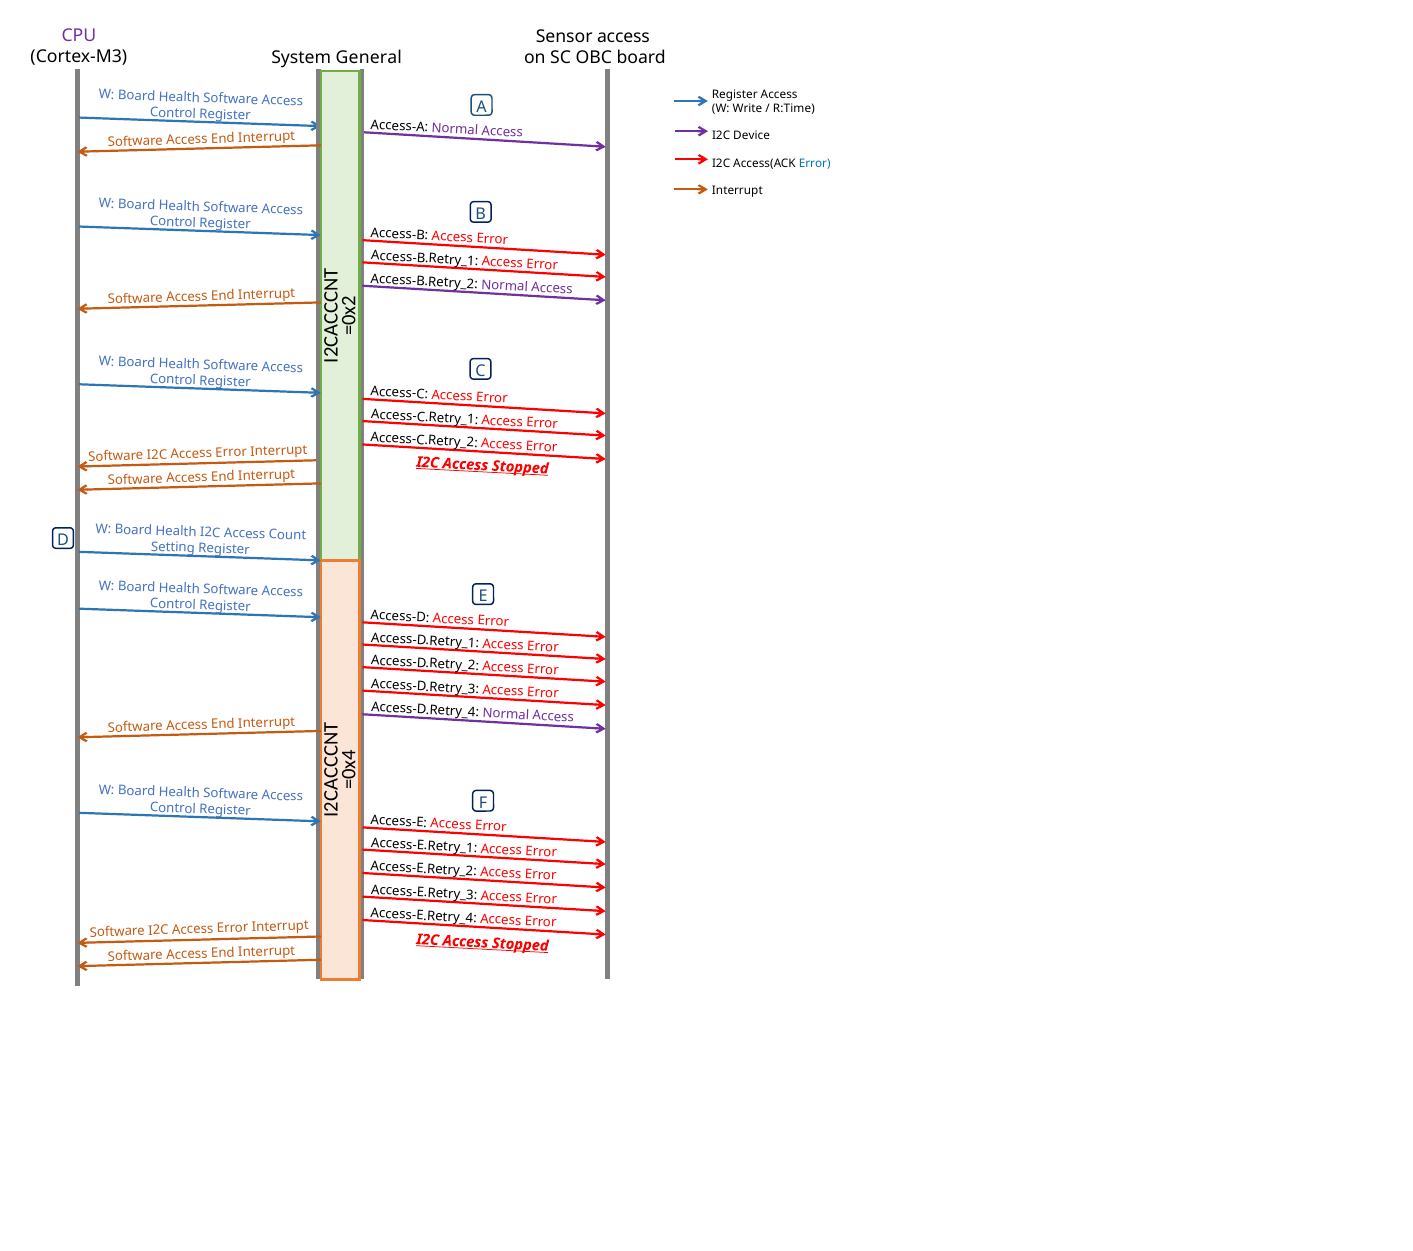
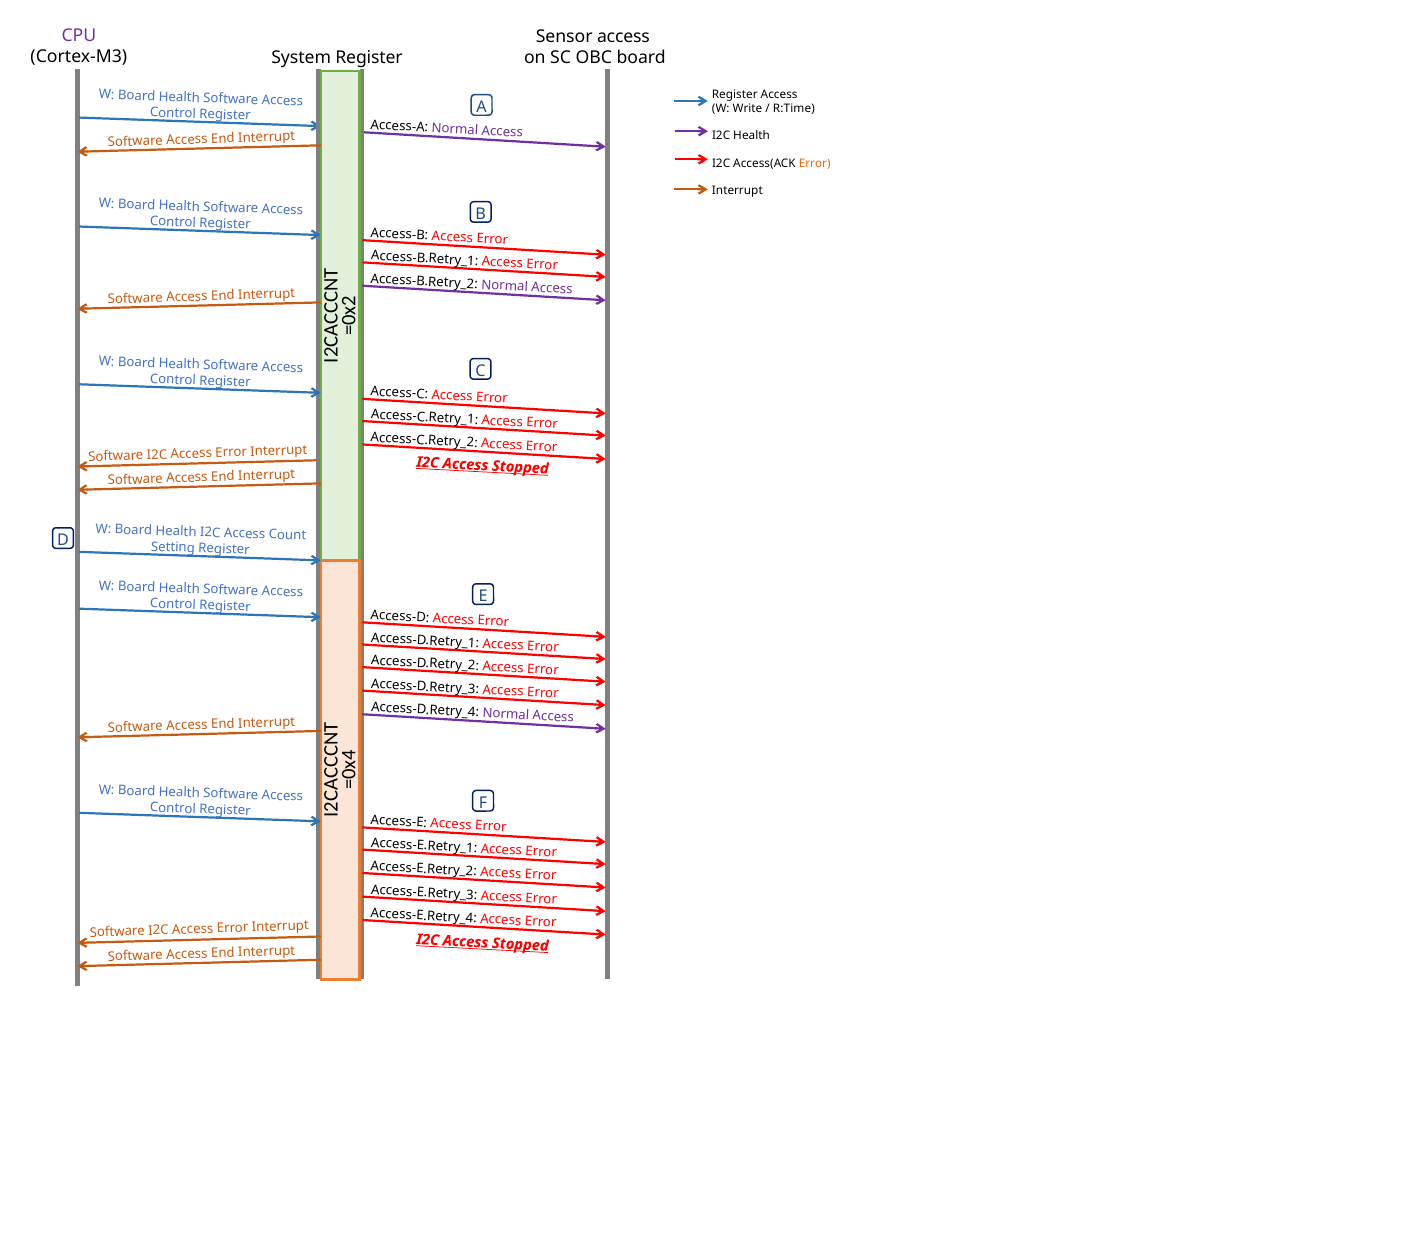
System General: General -> Register
I2C Device: Device -> Health
Error at (815, 163) colour: blue -> orange
